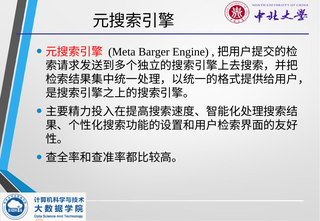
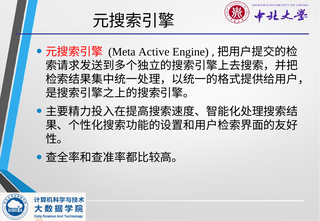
Barger: Barger -> Active
